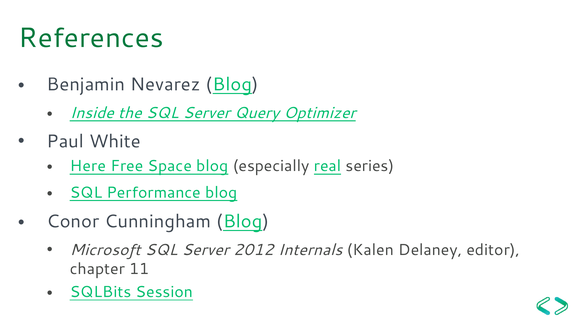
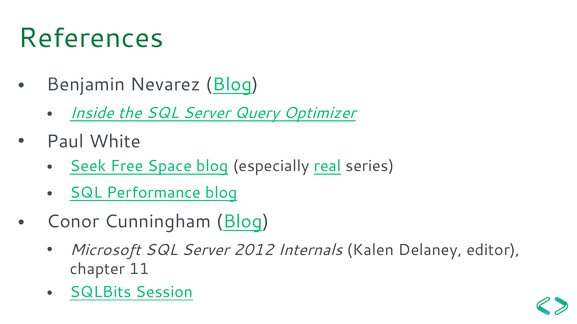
Here: Here -> Seek
